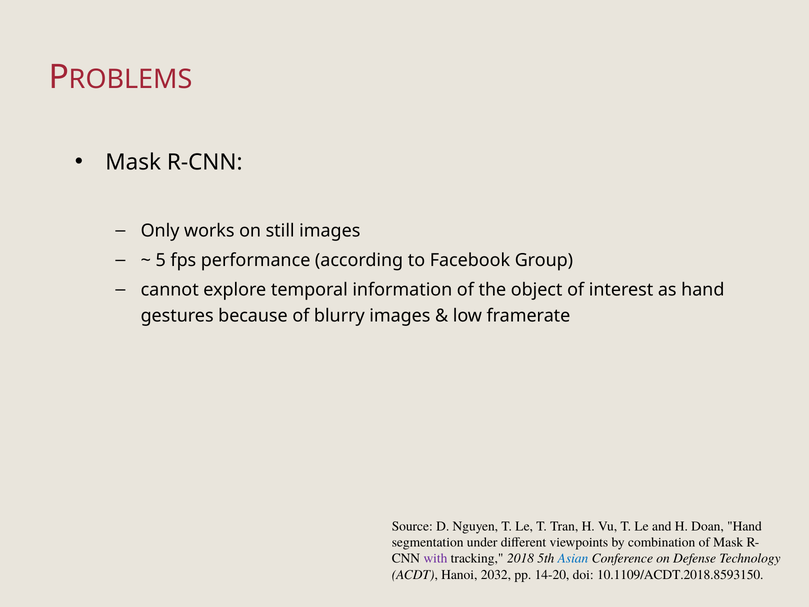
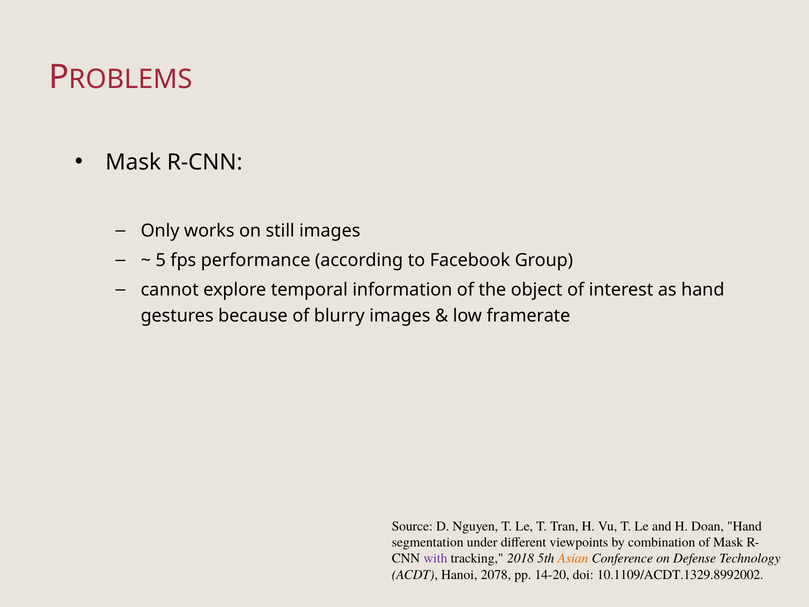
Asian colour: blue -> orange
2032: 2032 -> 2078
10.1109/ACDT.2018.8593150: 10.1109/ACDT.2018.8593150 -> 10.1109/ACDT.1329.8992002
